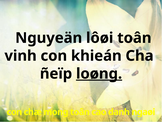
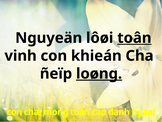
toân at (134, 38) underline: none -> present
